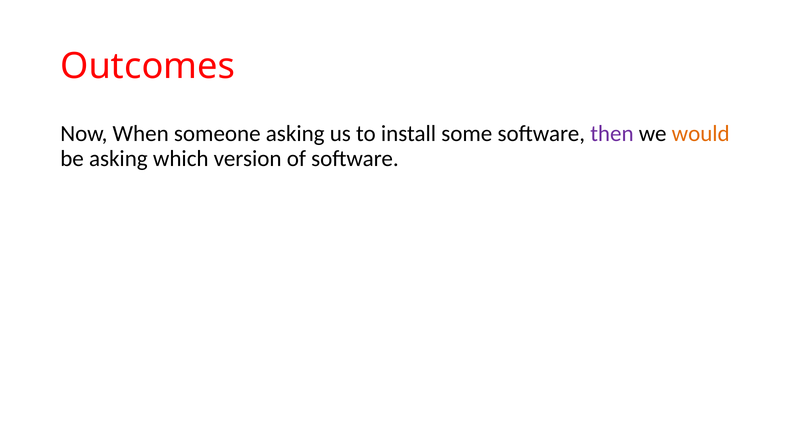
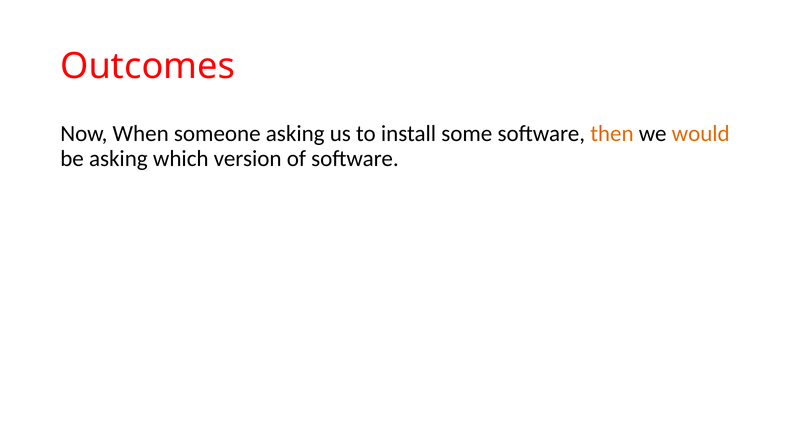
then colour: purple -> orange
